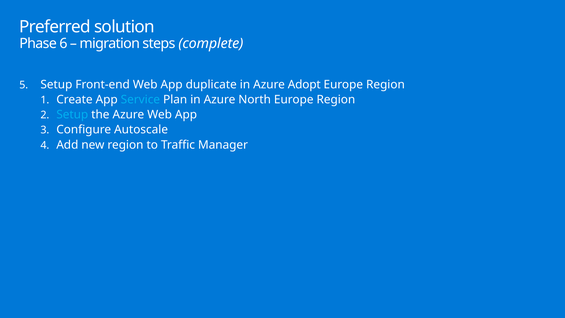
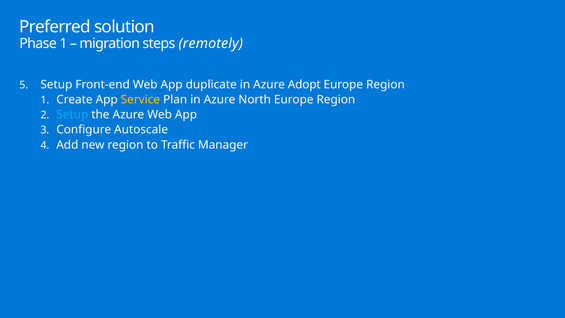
Phase 6: 6 -> 1
complete: complete -> remotely
Service colour: light blue -> yellow
